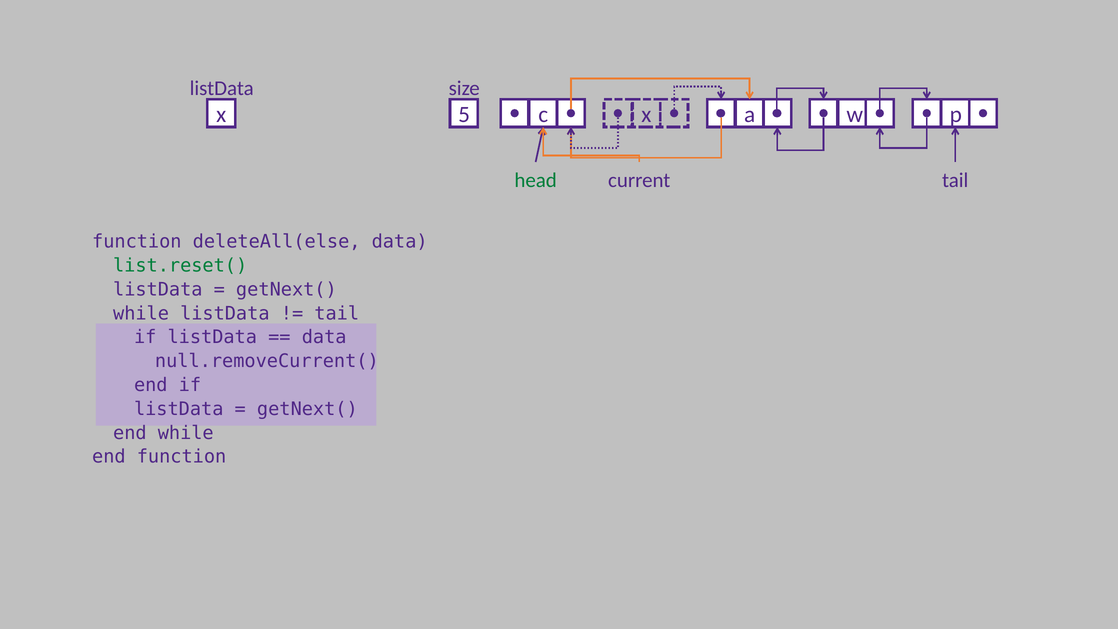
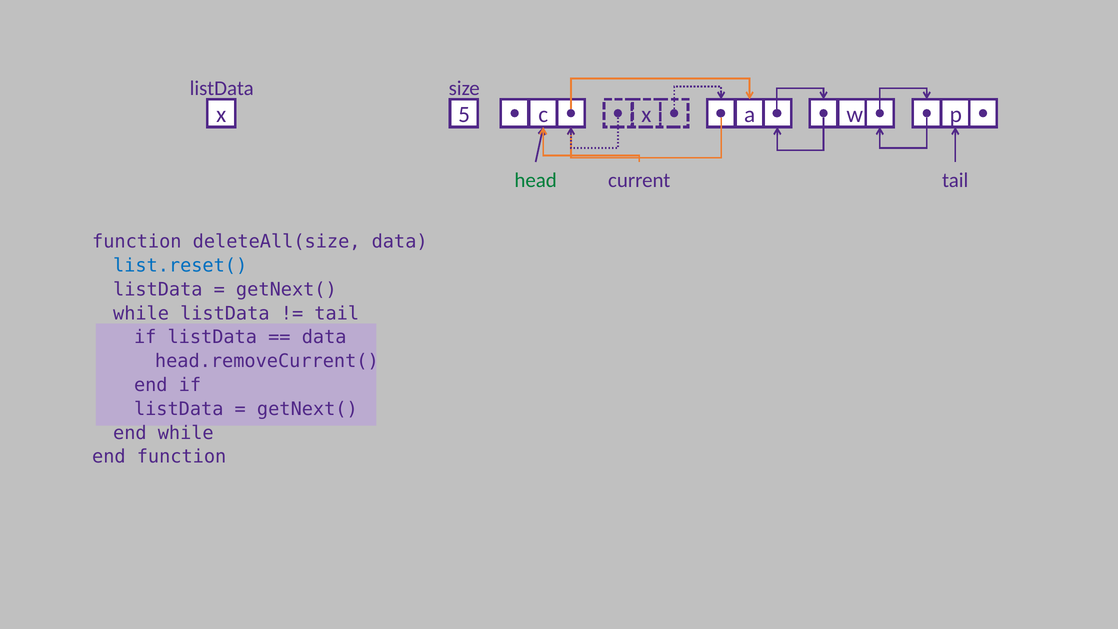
deleteAll(else: deleteAll(else -> deleteAll(size
list.reset( colour: green -> blue
null.removeCurrent(: null.removeCurrent( -> head.removeCurrent(
